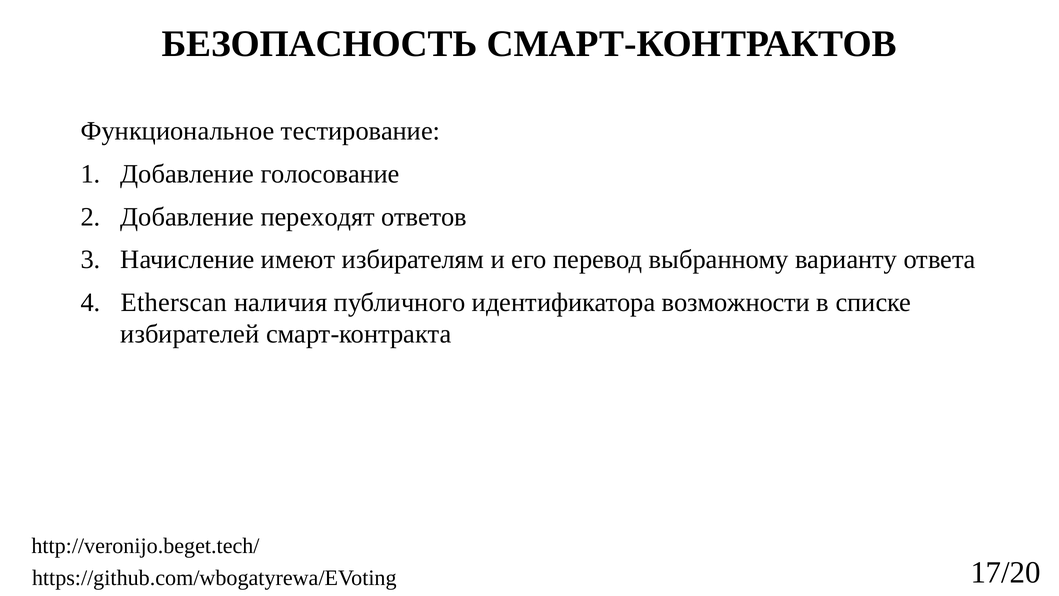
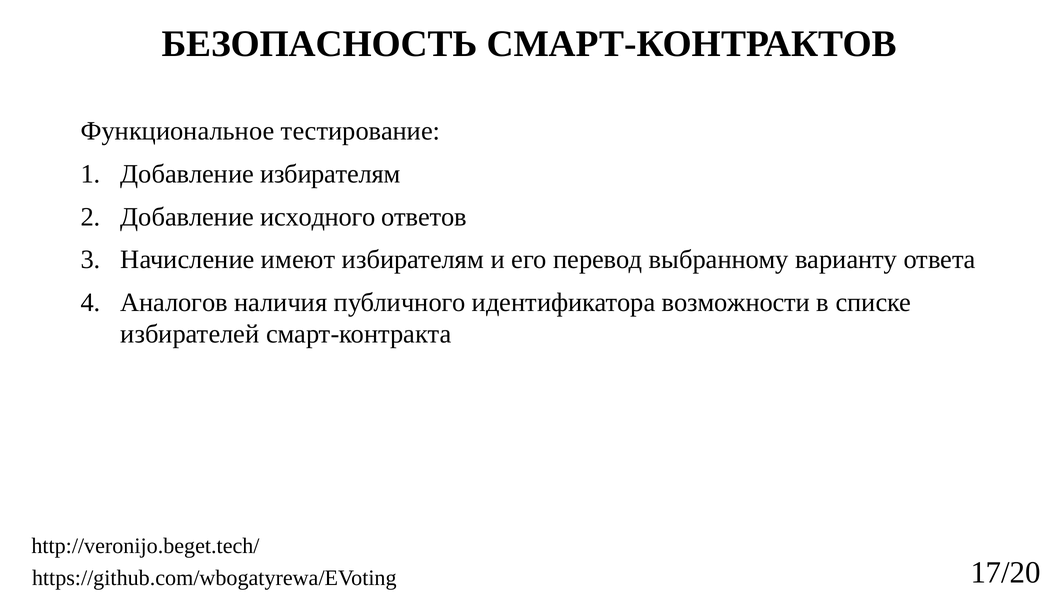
Добавление голосование: голосование -> избирателям
переходят: переходят -> исходного
Etherscan: Etherscan -> Аналогов
